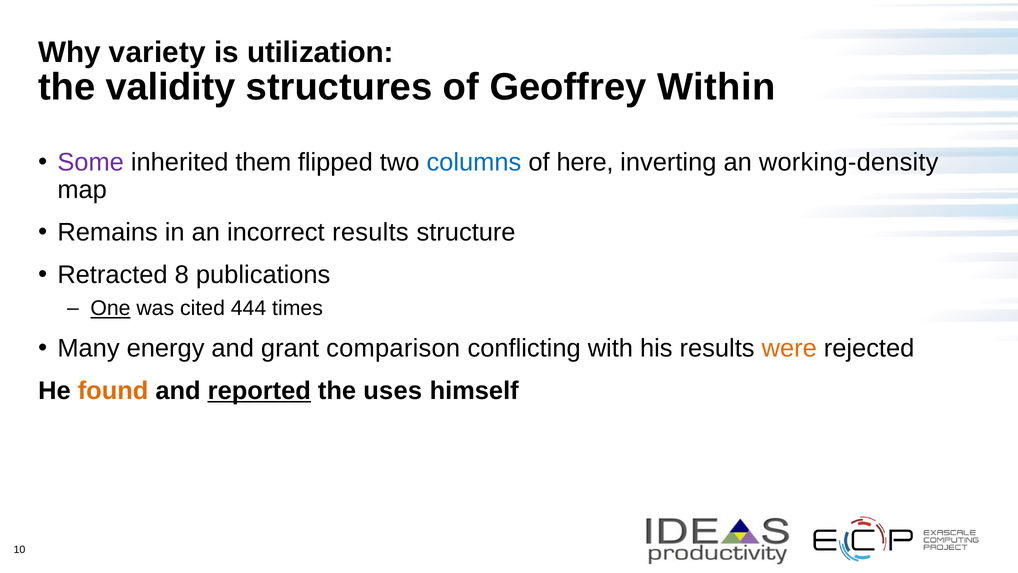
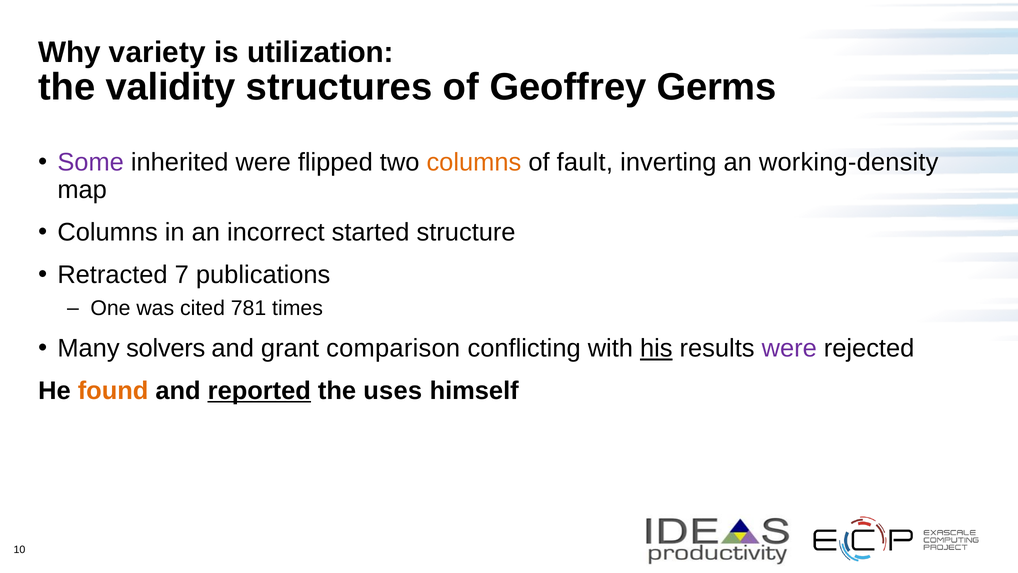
Within: Within -> Germs
inherited them: them -> were
columns at (474, 163) colour: blue -> orange
here: here -> fault
Remains at (108, 232): Remains -> Columns
incorrect results: results -> started
8: 8 -> 7
One underline: present -> none
444: 444 -> 781
energy: energy -> solvers
his underline: none -> present
were at (789, 348) colour: orange -> purple
